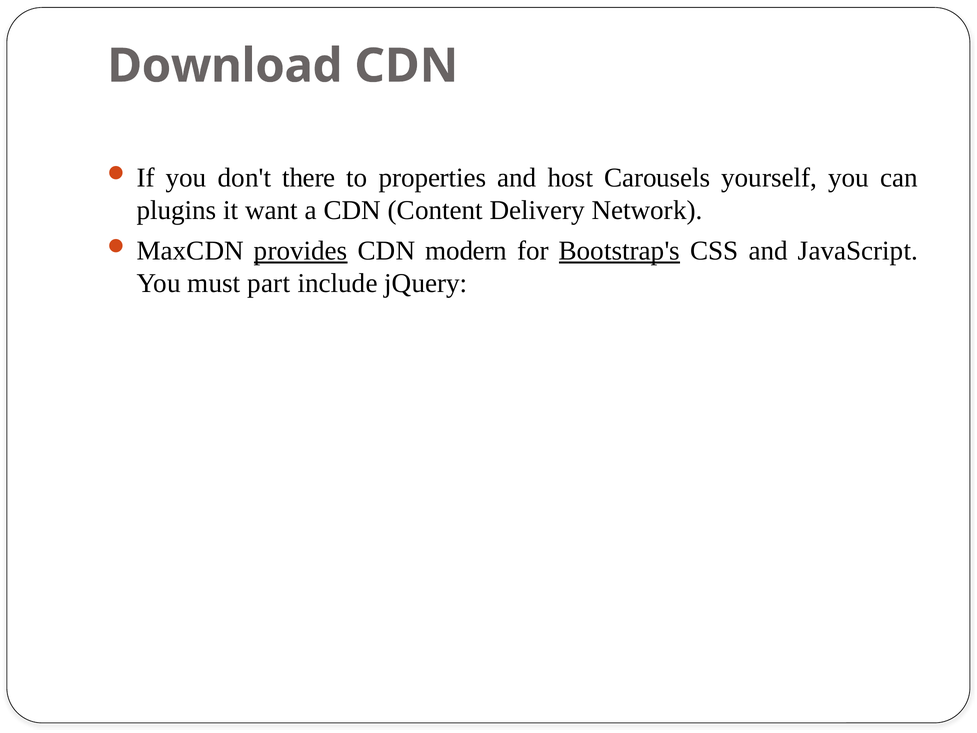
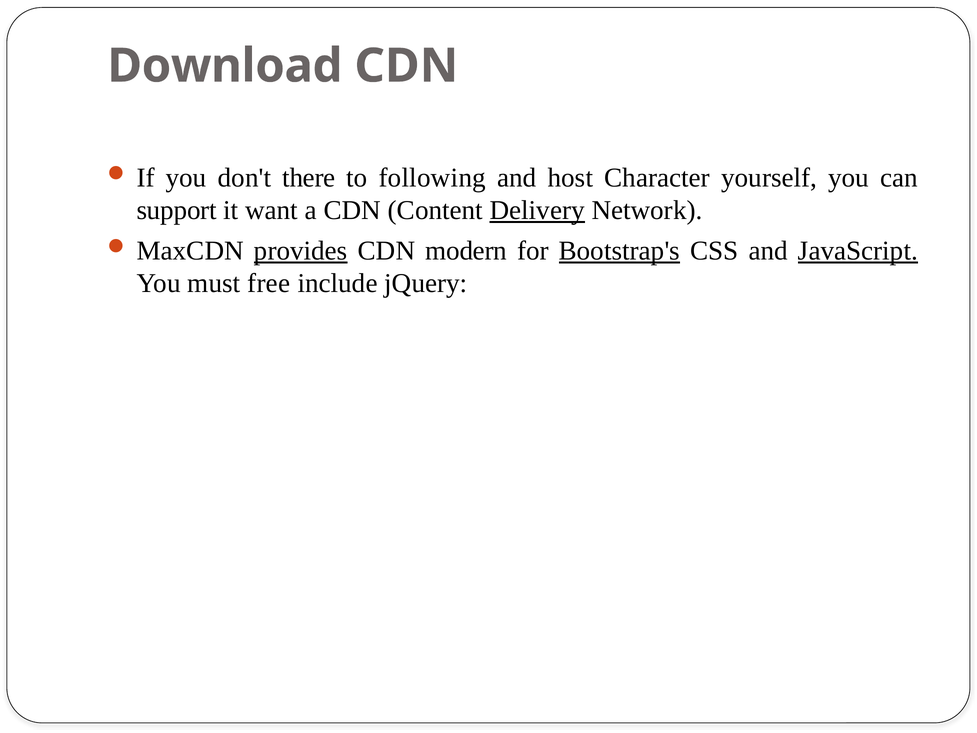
properties: properties -> following
Carousels: Carousels -> Character
plugins: plugins -> support
Delivery underline: none -> present
JavaScript underline: none -> present
part: part -> free
